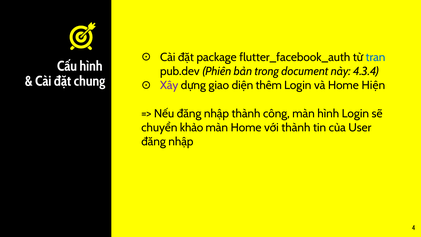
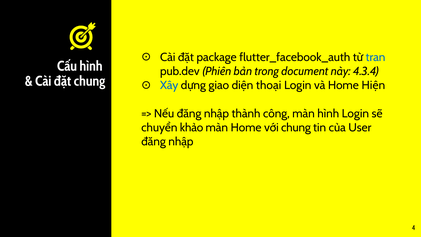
Xây colour: purple -> blue
thêm: thêm -> thoại
với thành: thành -> chung
